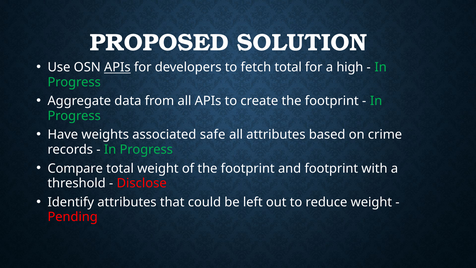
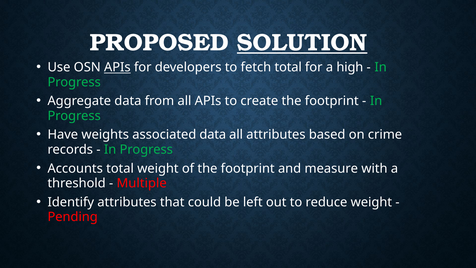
SOLUTION underline: none -> present
associated safe: safe -> data
Compare: Compare -> Accounts
and footprint: footprint -> measure
Disclose: Disclose -> Multiple
